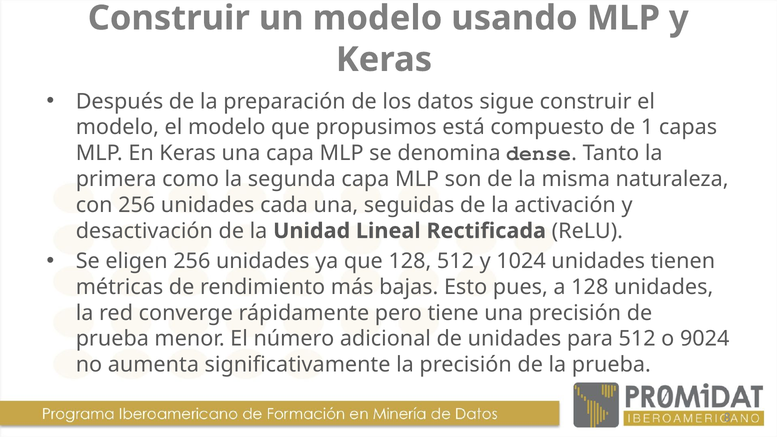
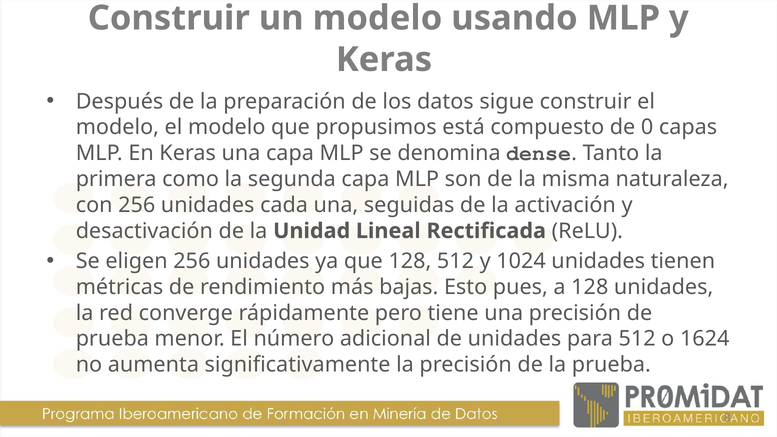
1: 1 -> 0
9024: 9024 -> 1624
